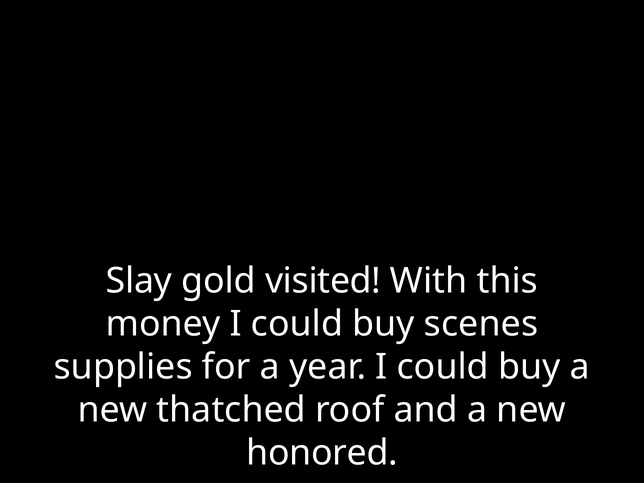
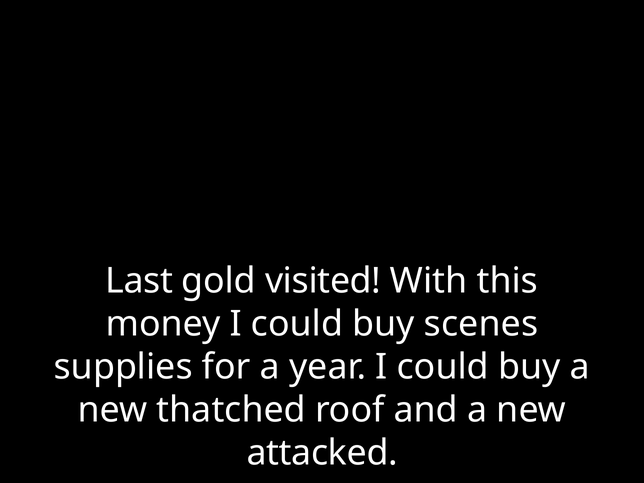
Slay: Slay -> Last
honored: honored -> attacked
